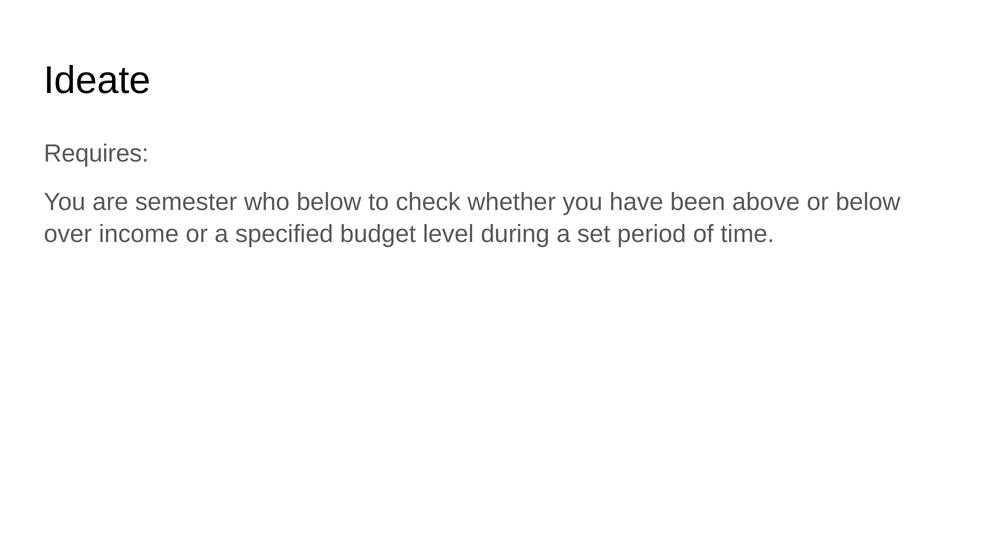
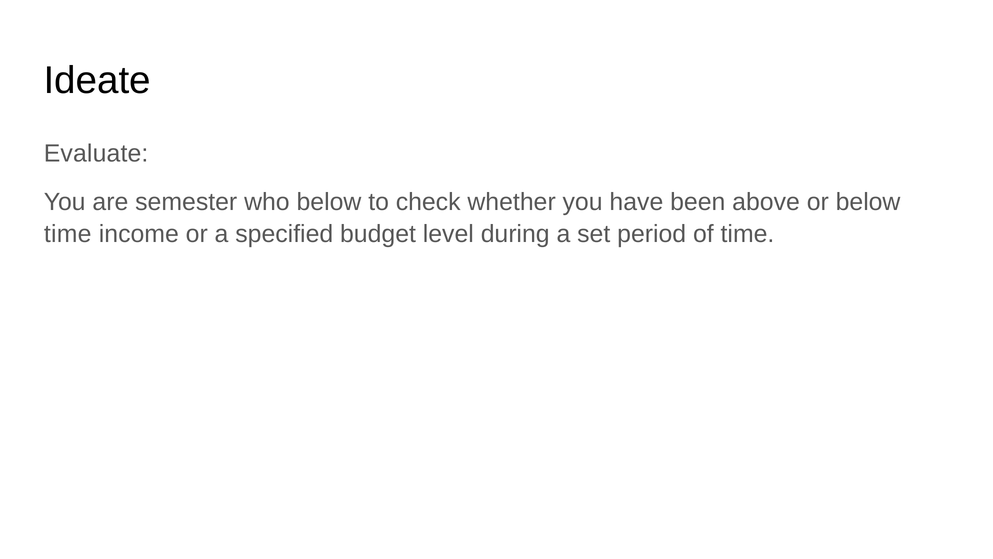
Requires: Requires -> Evaluate
over at (68, 234): over -> time
